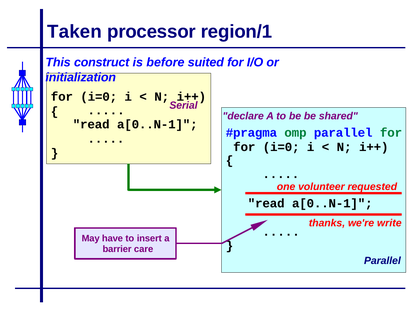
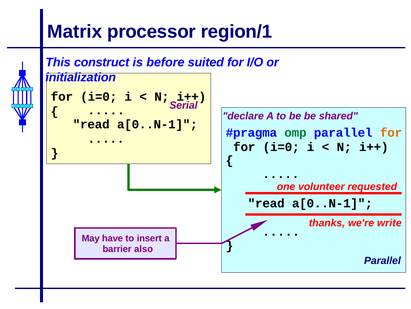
Taken: Taken -> Matrix
for at (391, 133) colour: green -> orange
care: care -> also
